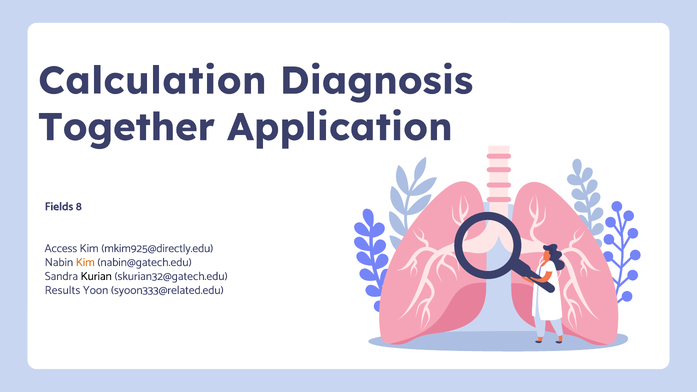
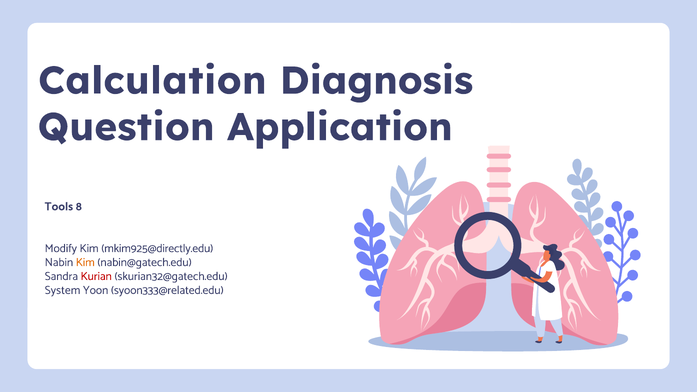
Together: Together -> Question
Fields: Fields -> Tools
Access: Access -> Modify
Kurian colour: black -> red
Results: Results -> System
